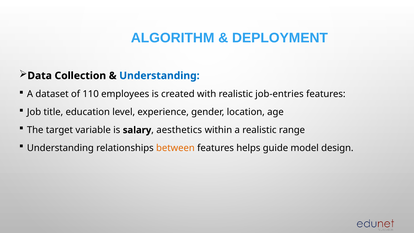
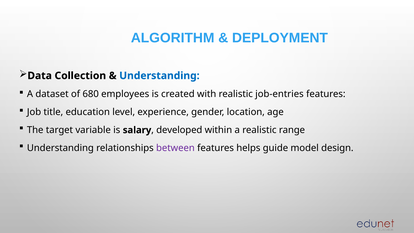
110: 110 -> 680
aesthetics: aesthetics -> developed
between colour: orange -> purple
